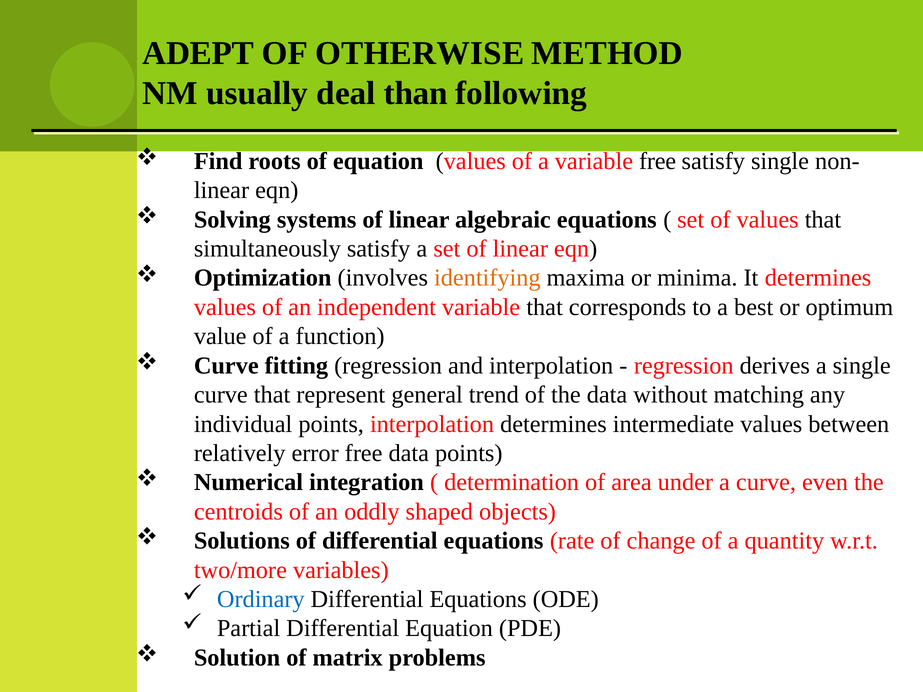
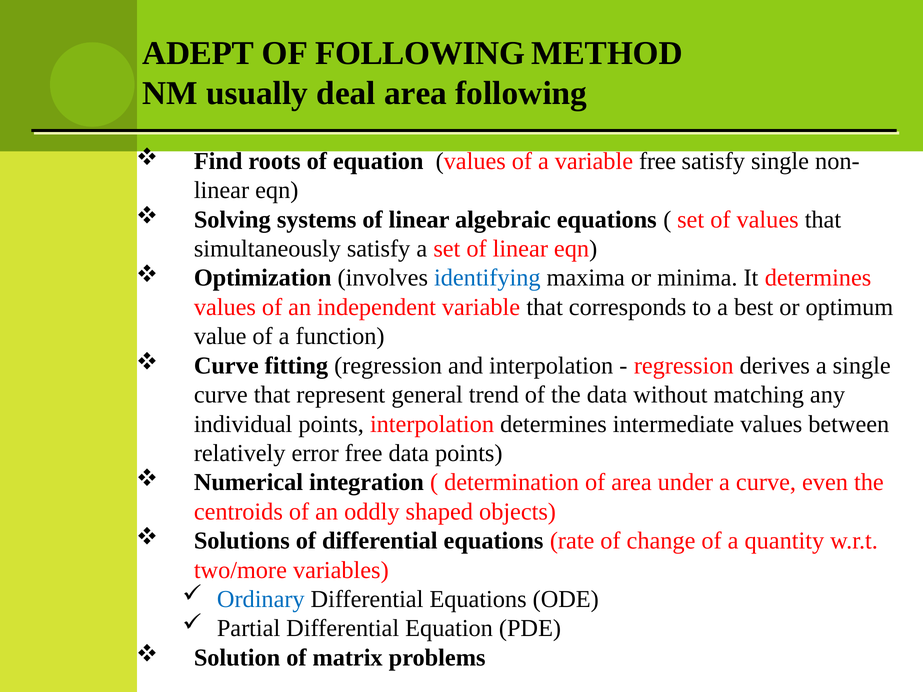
OF OTHERWISE: OTHERWISE -> FOLLOWING
deal than: than -> area
identifying colour: orange -> blue
